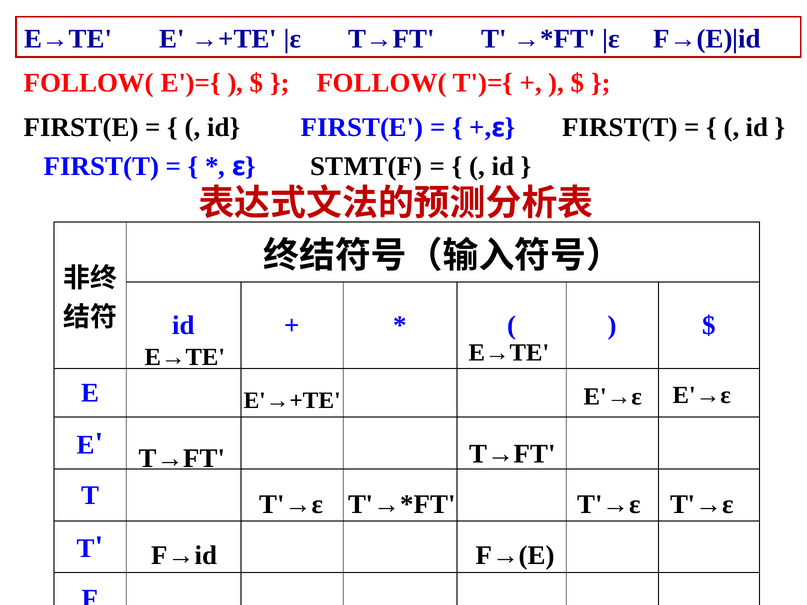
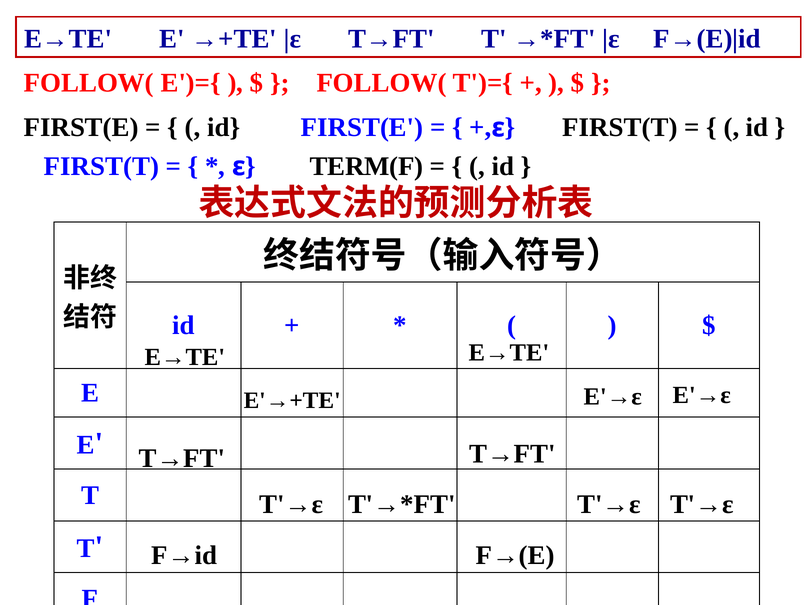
STMT(F: STMT(F -> TERM(F
